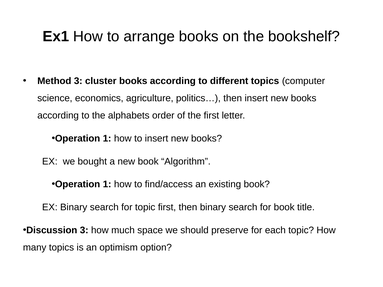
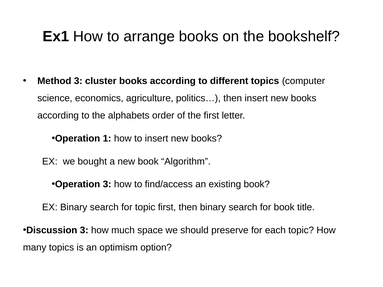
1 at (107, 184): 1 -> 3
